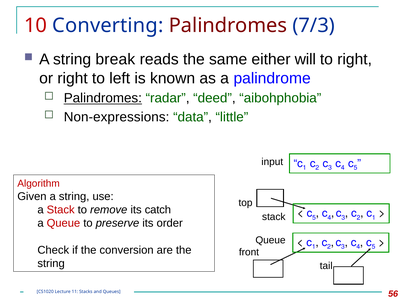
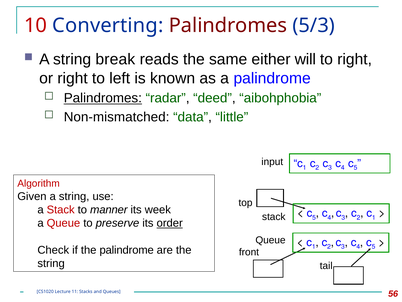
7/3: 7/3 -> 5/3
Non-expressions: Non-expressions -> Non-mismatched
remove: remove -> manner
catch: catch -> week
order underline: none -> present
the conversion: conversion -> palindrome
